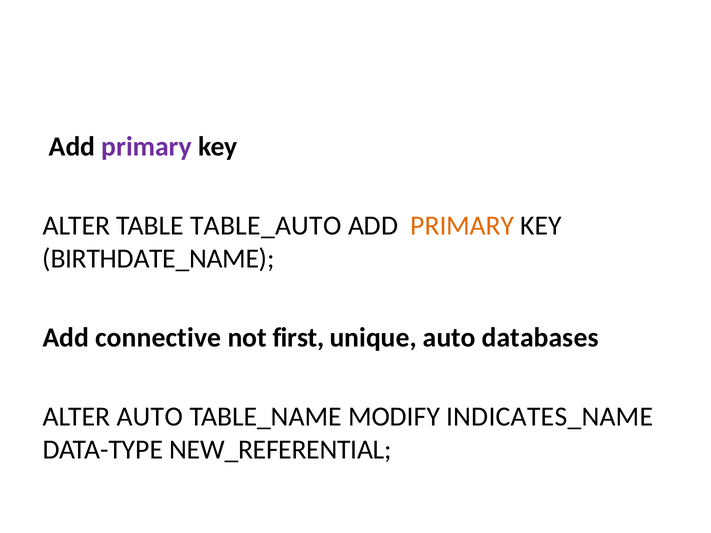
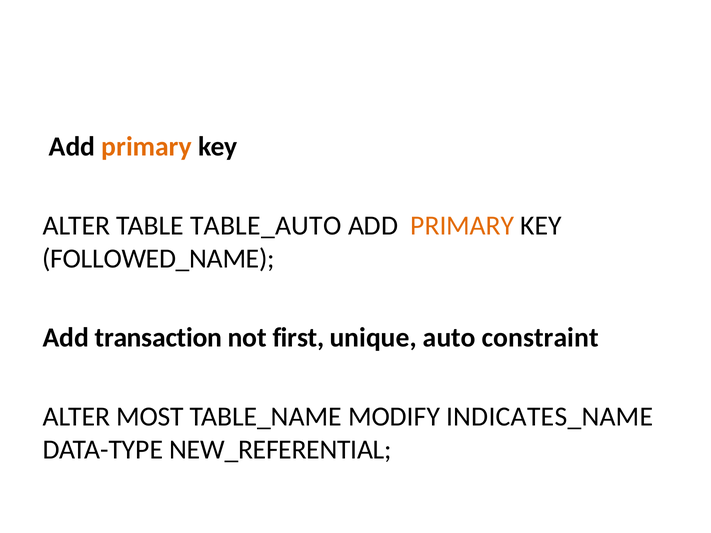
primary at (147, 147) colour: purple -> orange
BIRTHDATE_NAME: BIRTHDATE_NAME -> FOLLOWED_NAME
connective: connective -> transaction
databases: databases -> constraint
ALTER AUTO: AUTO -> MOST
